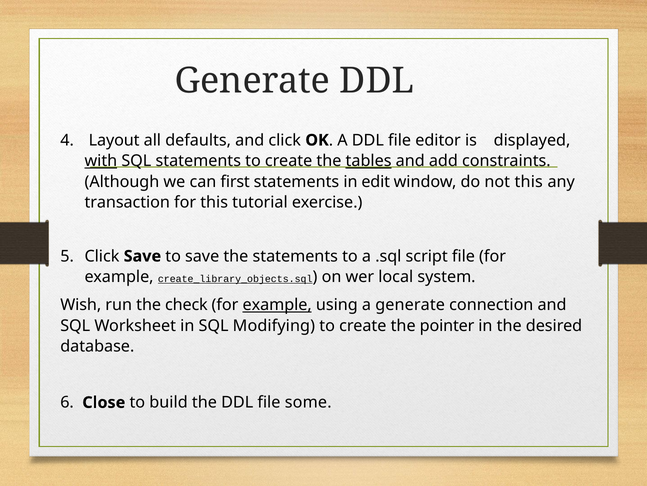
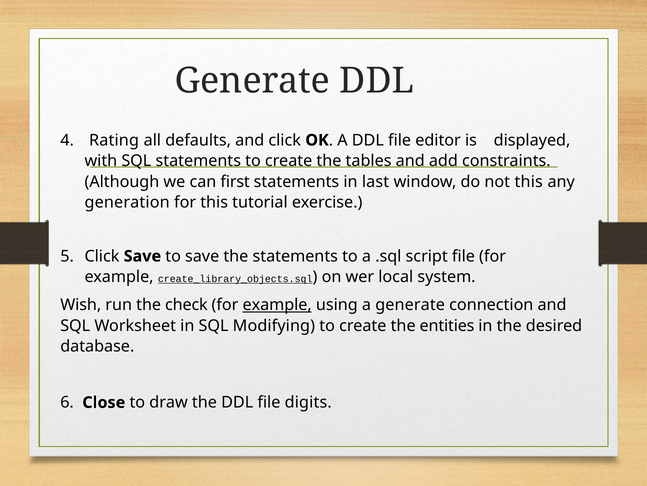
Layout: Layout -> Rating
with underline: present -> none
tables underline: present -> none
edit: edit -> last
transaction: transaction -> generation
pointer: pointer -> entities
build: build -> draw
some: some -> digits
